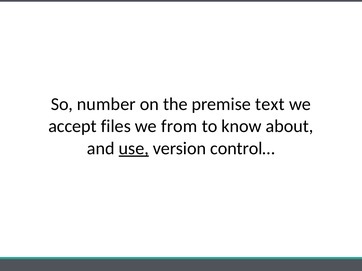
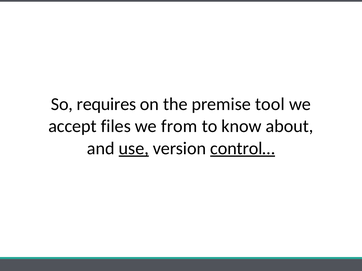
number: number -> requires
text: text -> tool
control… underline: none -> present
